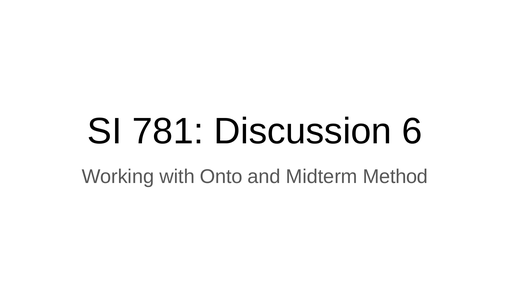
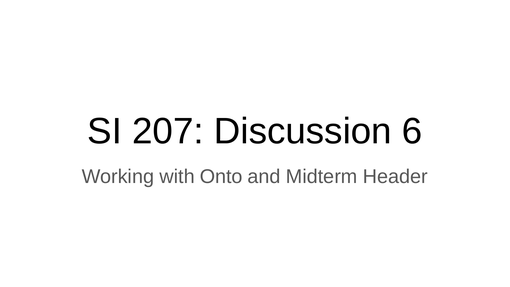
781: 781 -> 207
Method: Method -> Header
